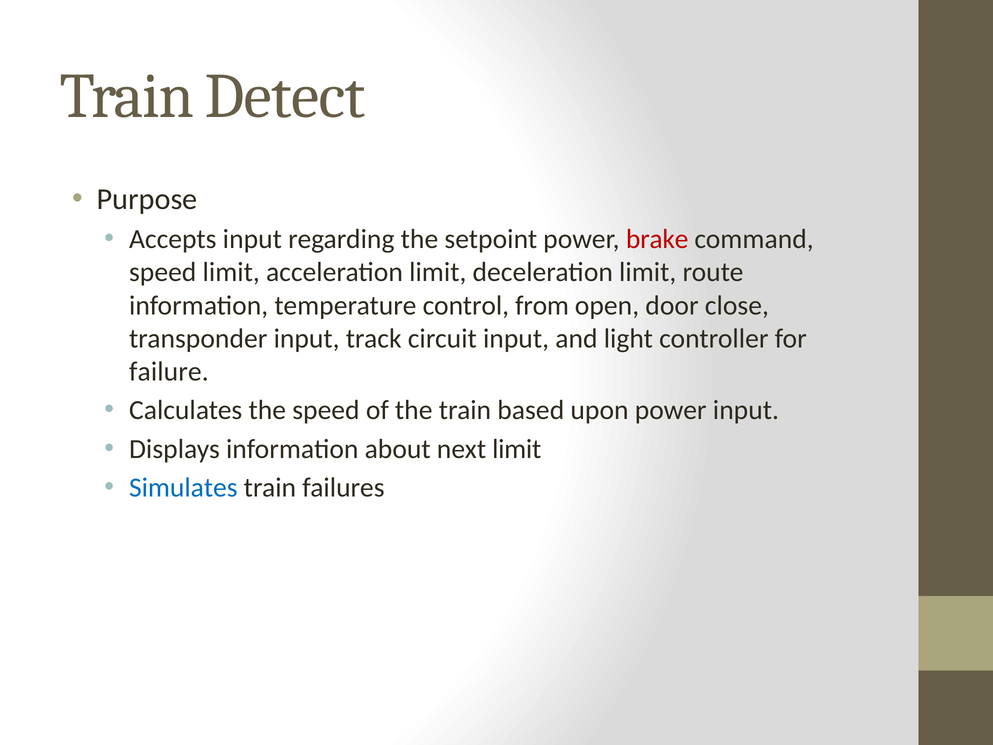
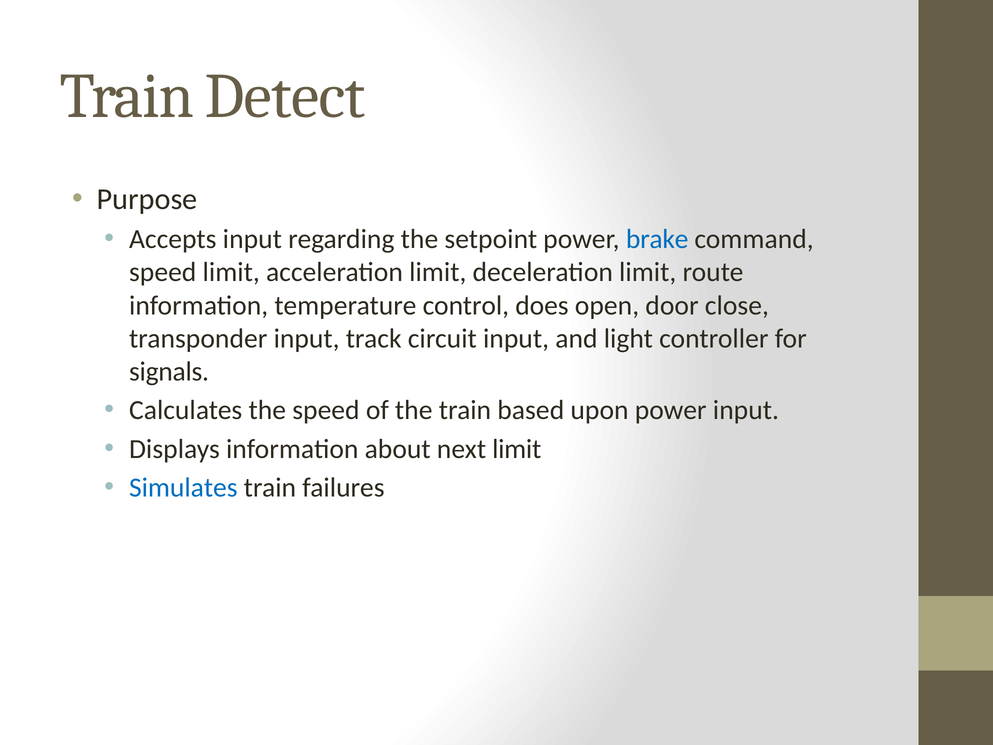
brake colour: red -> blue
from: from -> does
failure: failure -> signals
